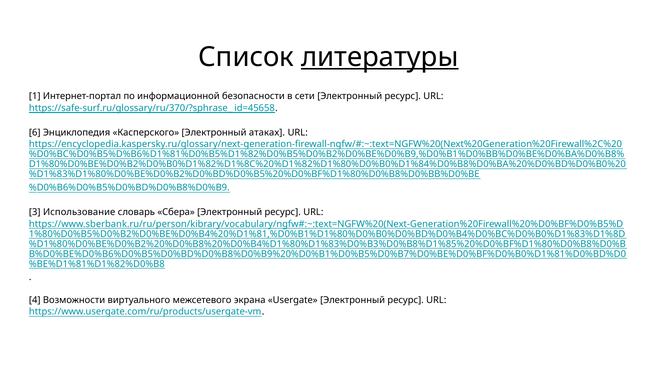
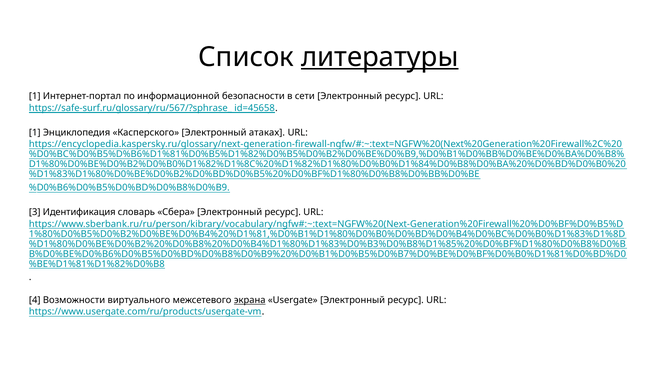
https://safe-surf.ru/glossary/ru/370/?sphrase_: https://safe-surf.ru/glossary/ru/370/?sphrase_ -> https://safe-surf.ru/glossary/ru/567/?sphrase_
6 at (35, 132): 6 -> 1
Использование: Использование -> Идентификация
экрана underline: none -> present
